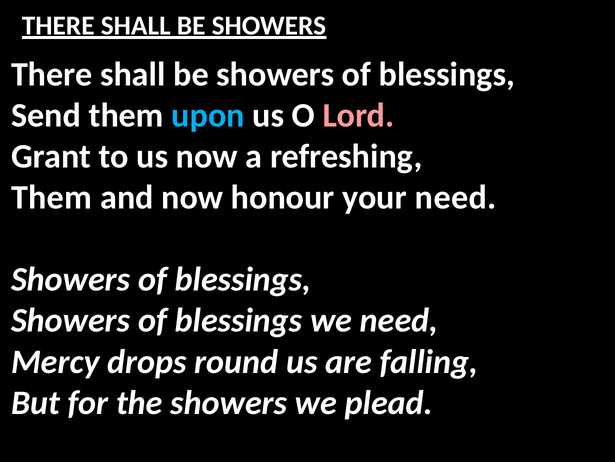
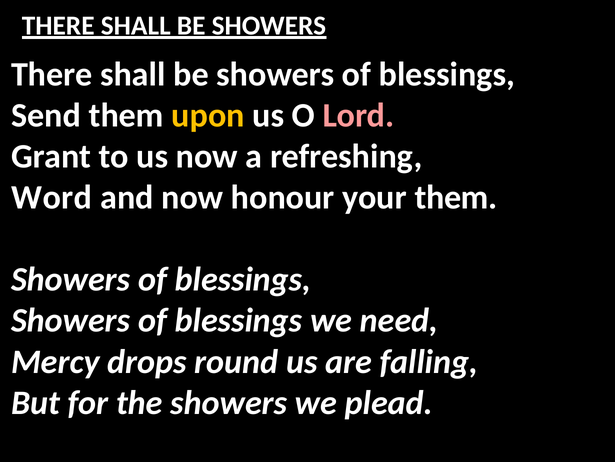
upon colour: light blue -> yellow
Them at (52, 197): Them -> Word
your need: need -> them
